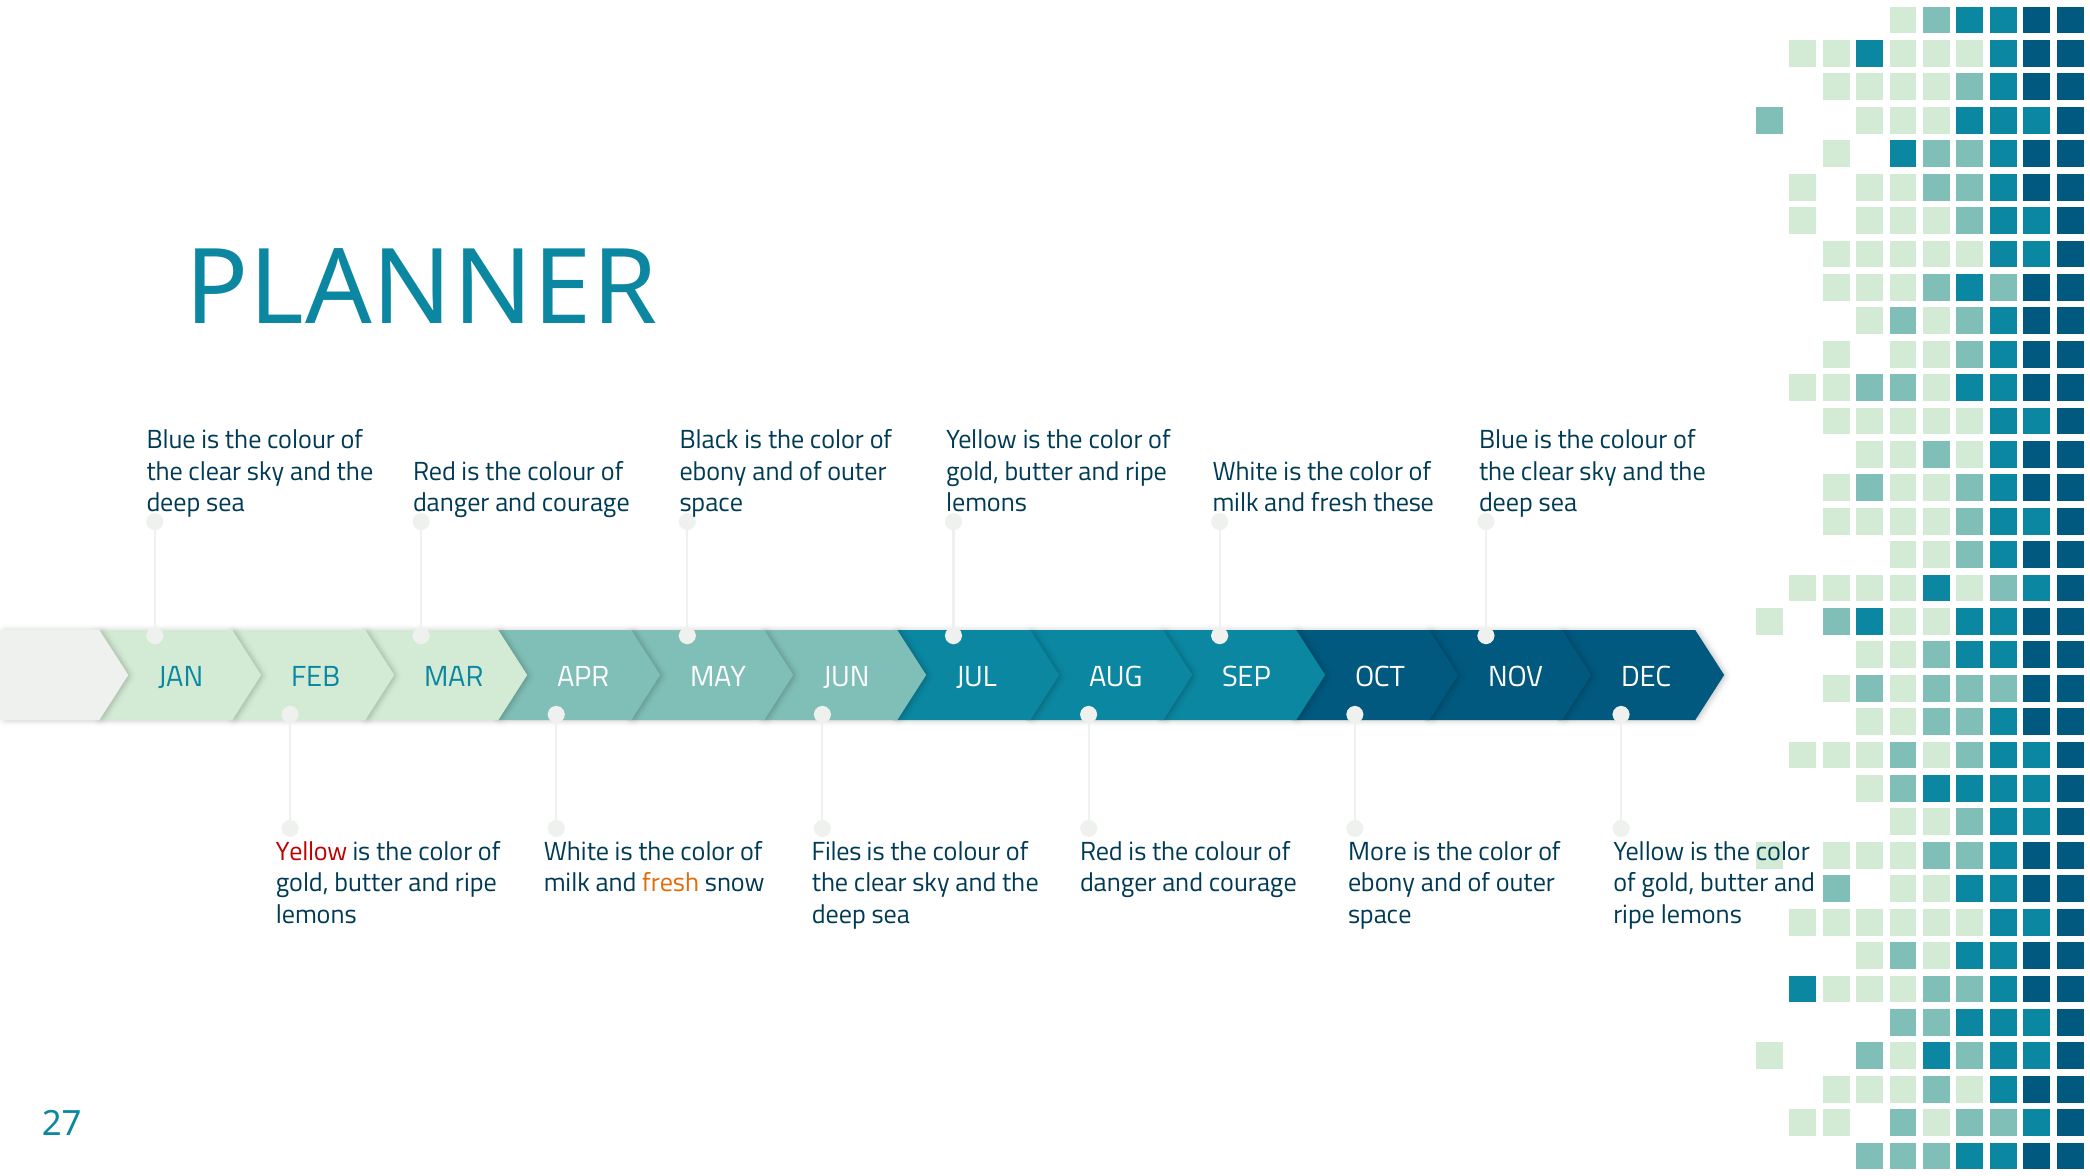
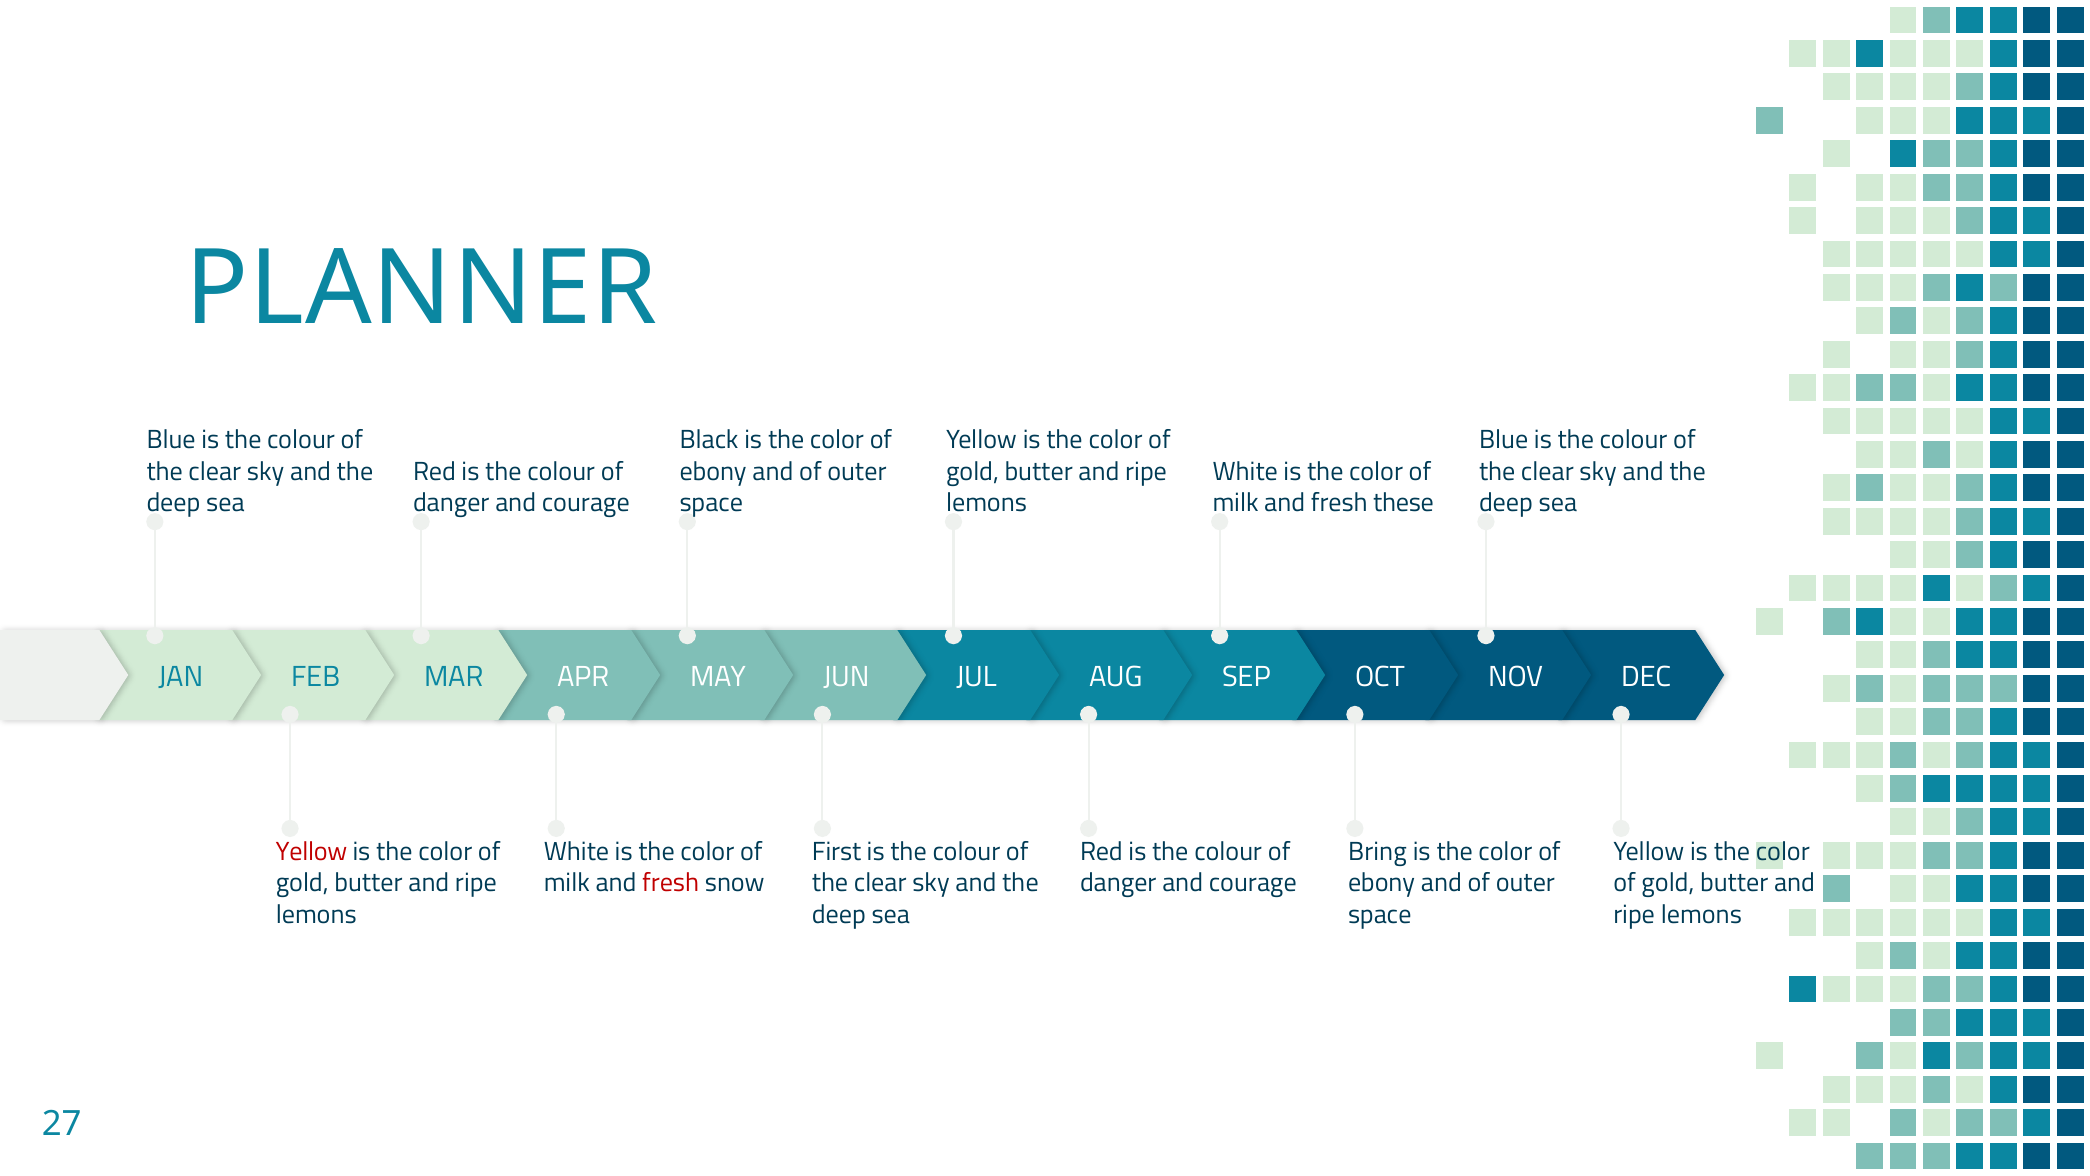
Files: Files -> First
More: More -> Bring
fresh at (671, 883) colour: orange -> red
